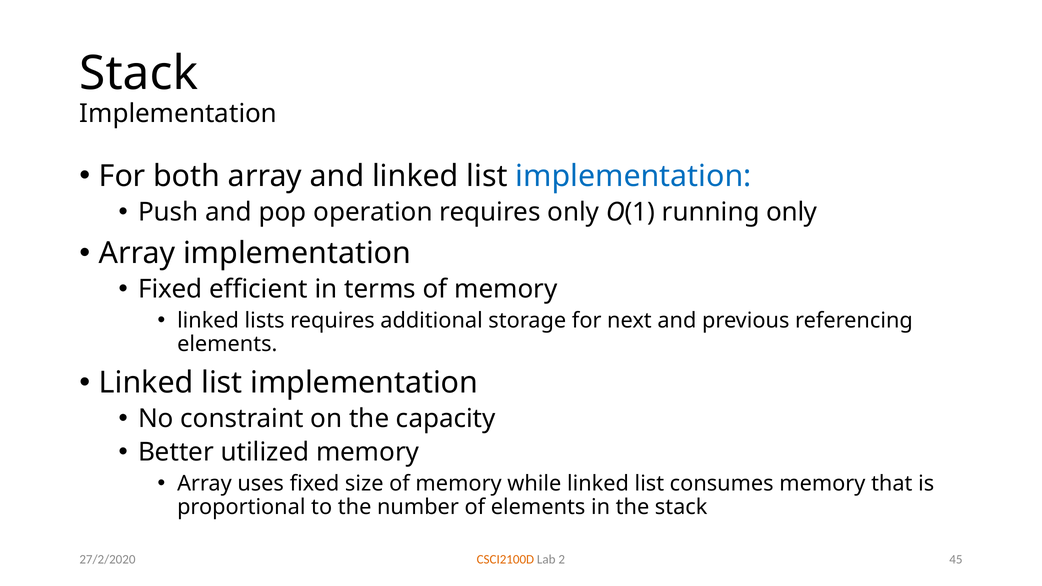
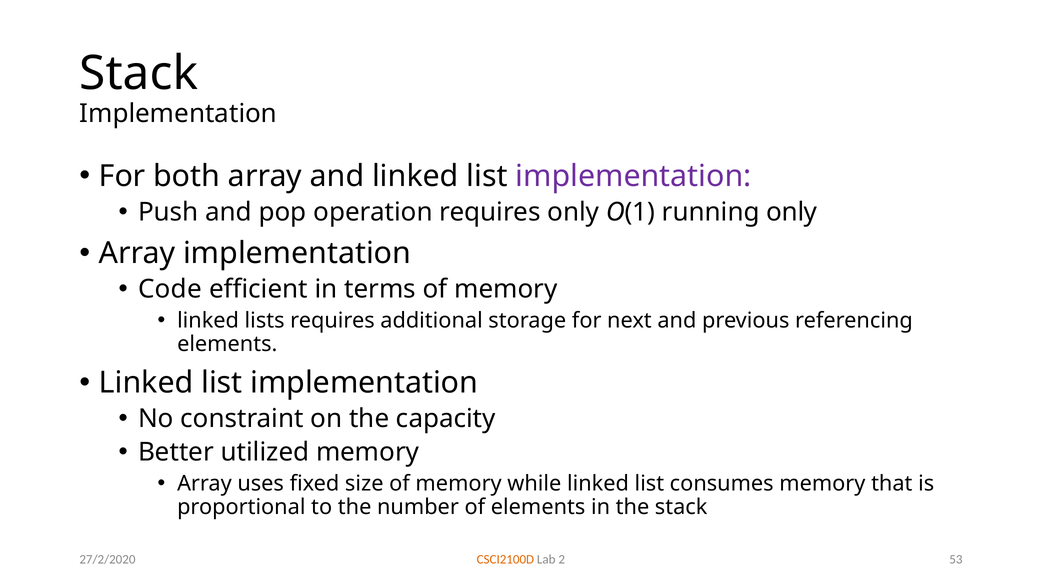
implementation at (633, 176) colour: blue -> purple
Fixed at (170, 289): Fixed -> Code
45: 45 -> 53
